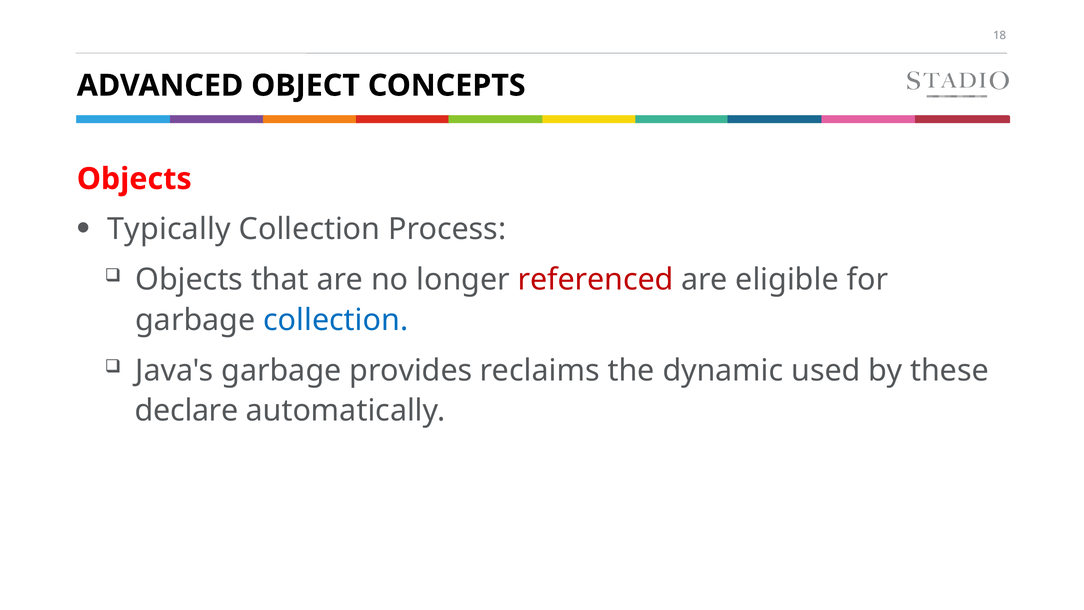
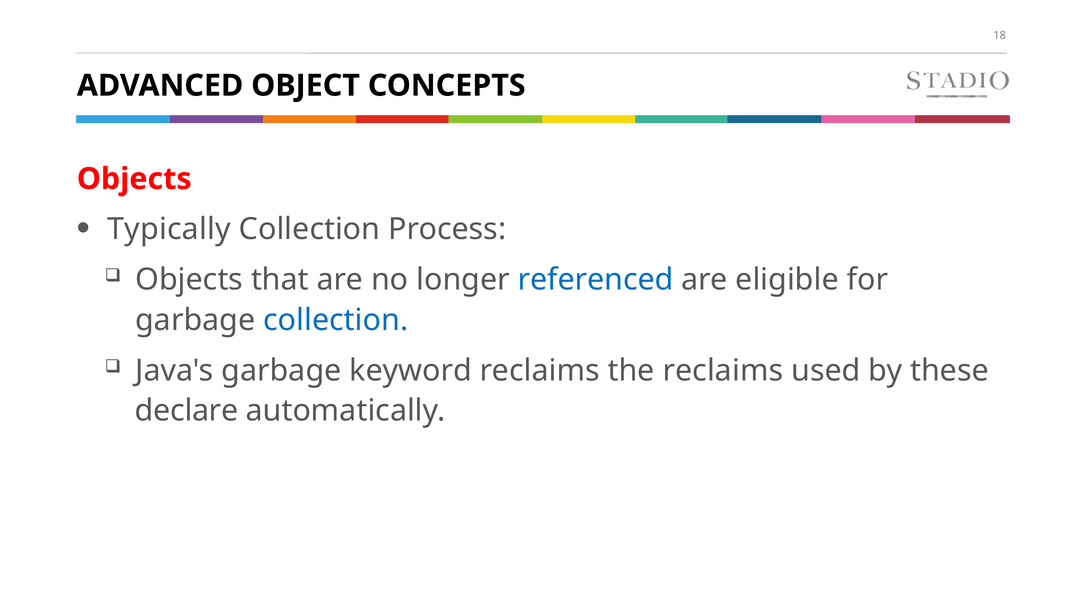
referenced colour: red -> blue
provides: provides -> keyword
the dynamic: dynamic -> reclaims
